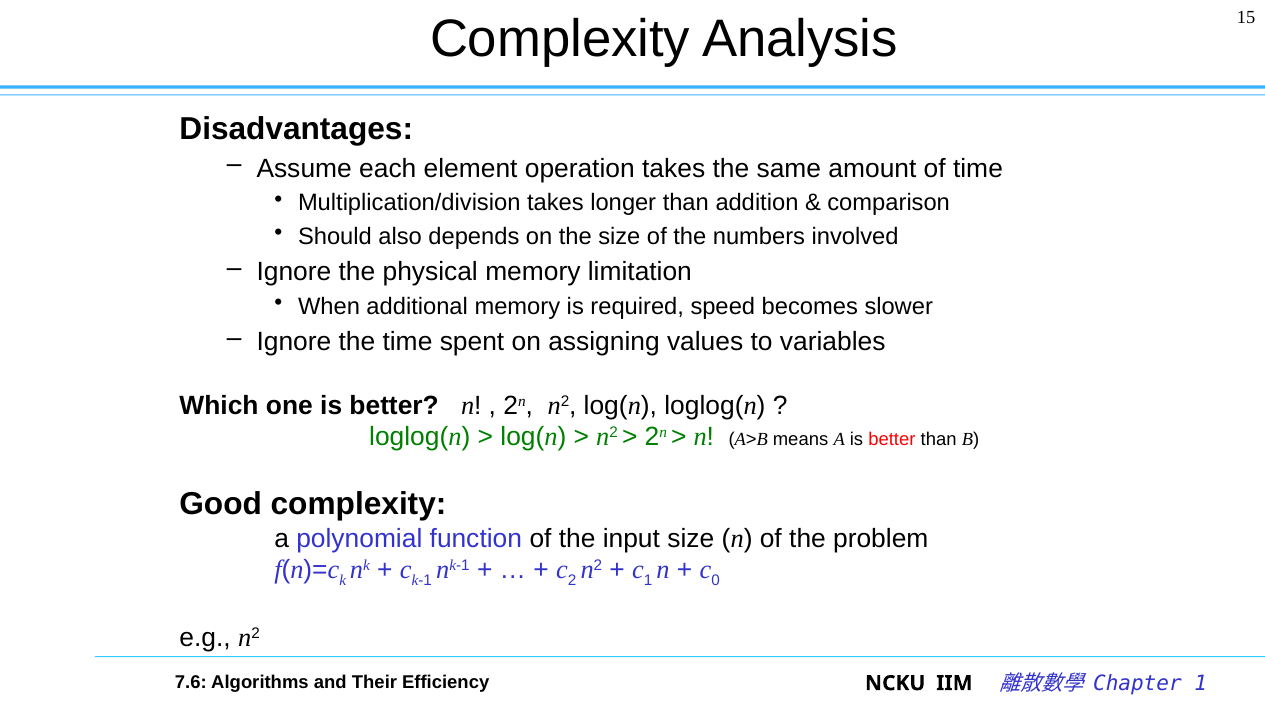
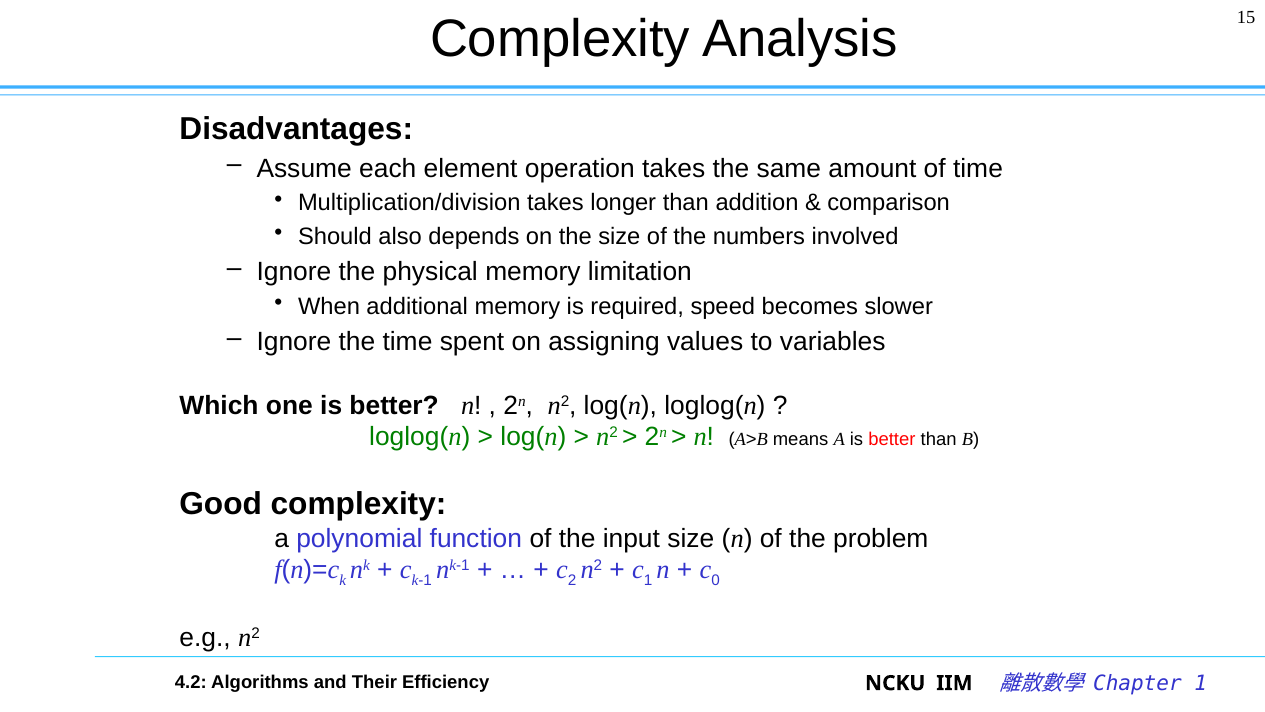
7.6: 7.6 -> 4.2
